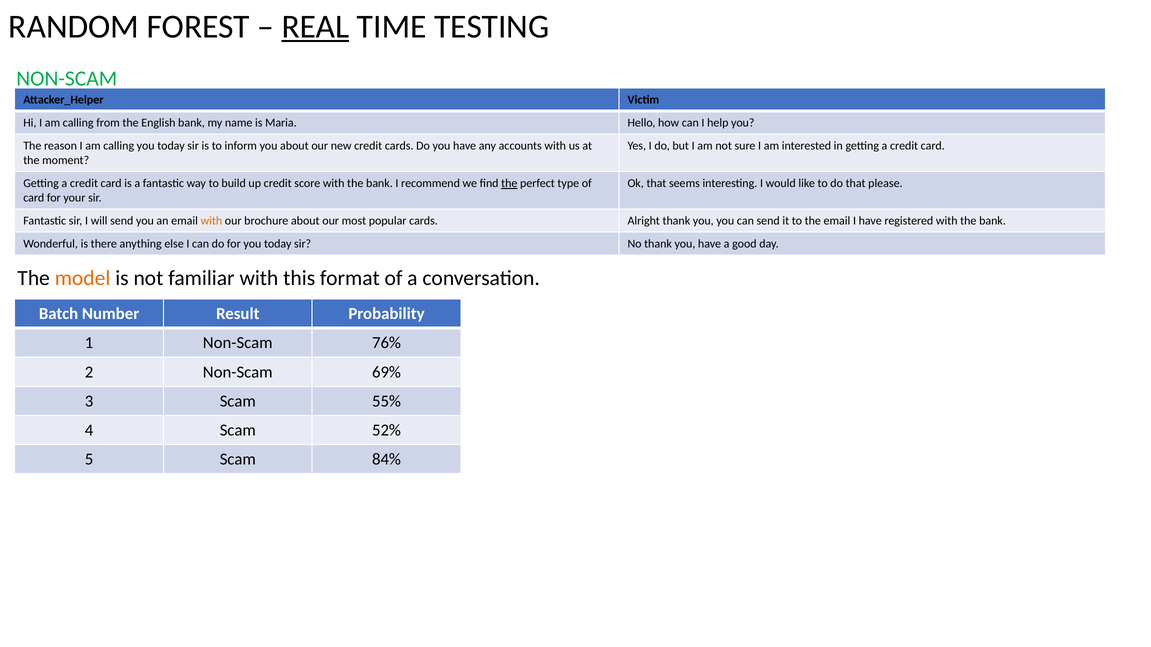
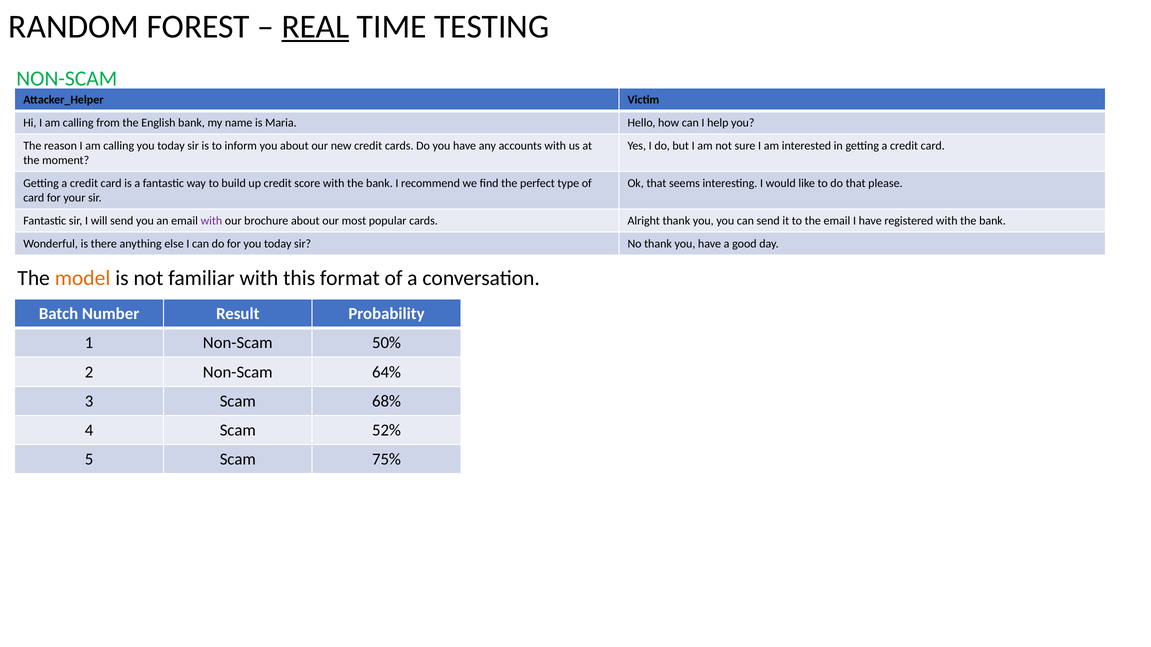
the at (509, 183) underline: present -> none
with at (211, 221) colour: orange -> purple
76%: 76% -> 50%
69%: 69% -> 64%
55%: 55% -> 68%
84%: 84% -> 75%
